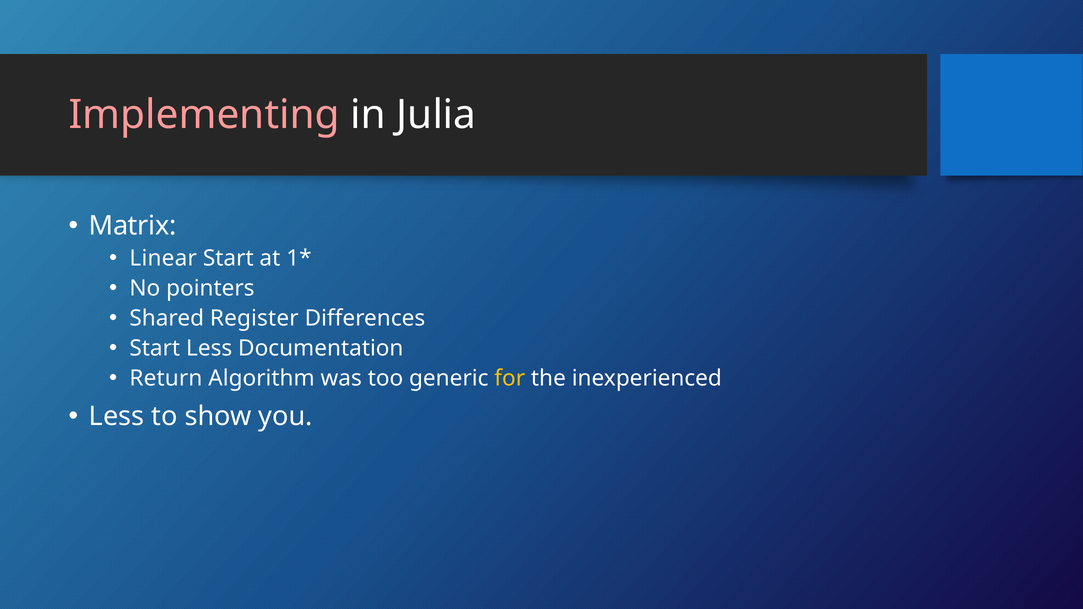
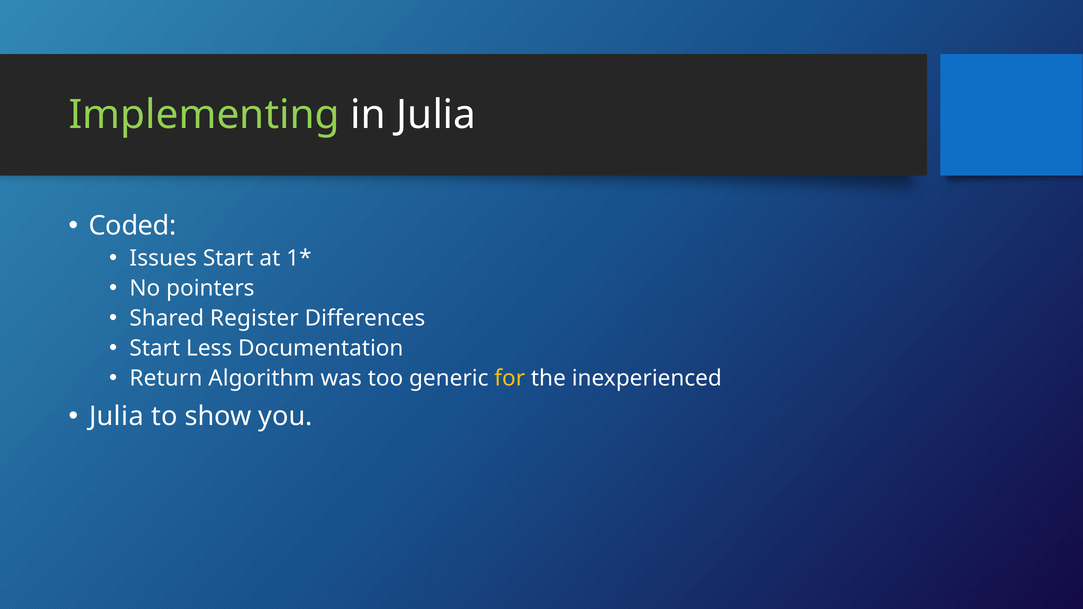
Implementing colour: pink -> light green
Matrix: Matrix -> Coded
Linear: Linear -> Issues
Less at (117, 417): Less -> Julia
